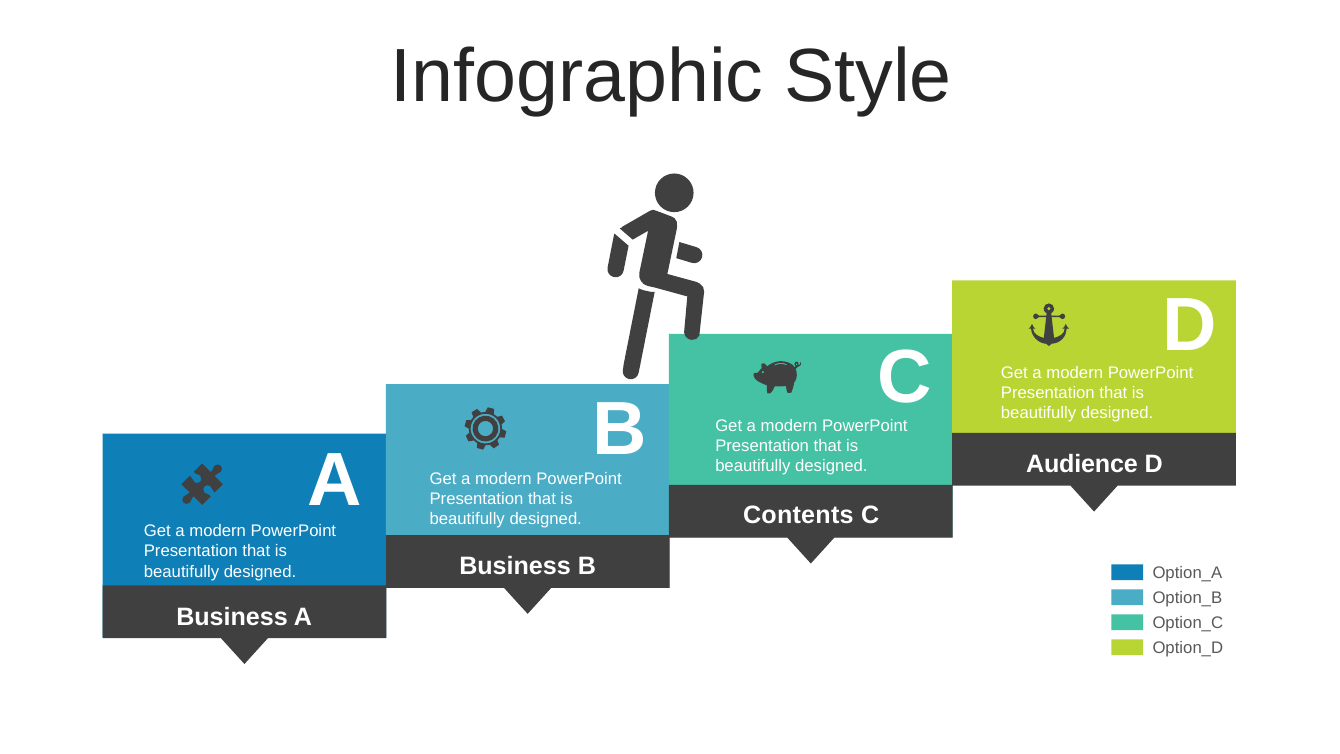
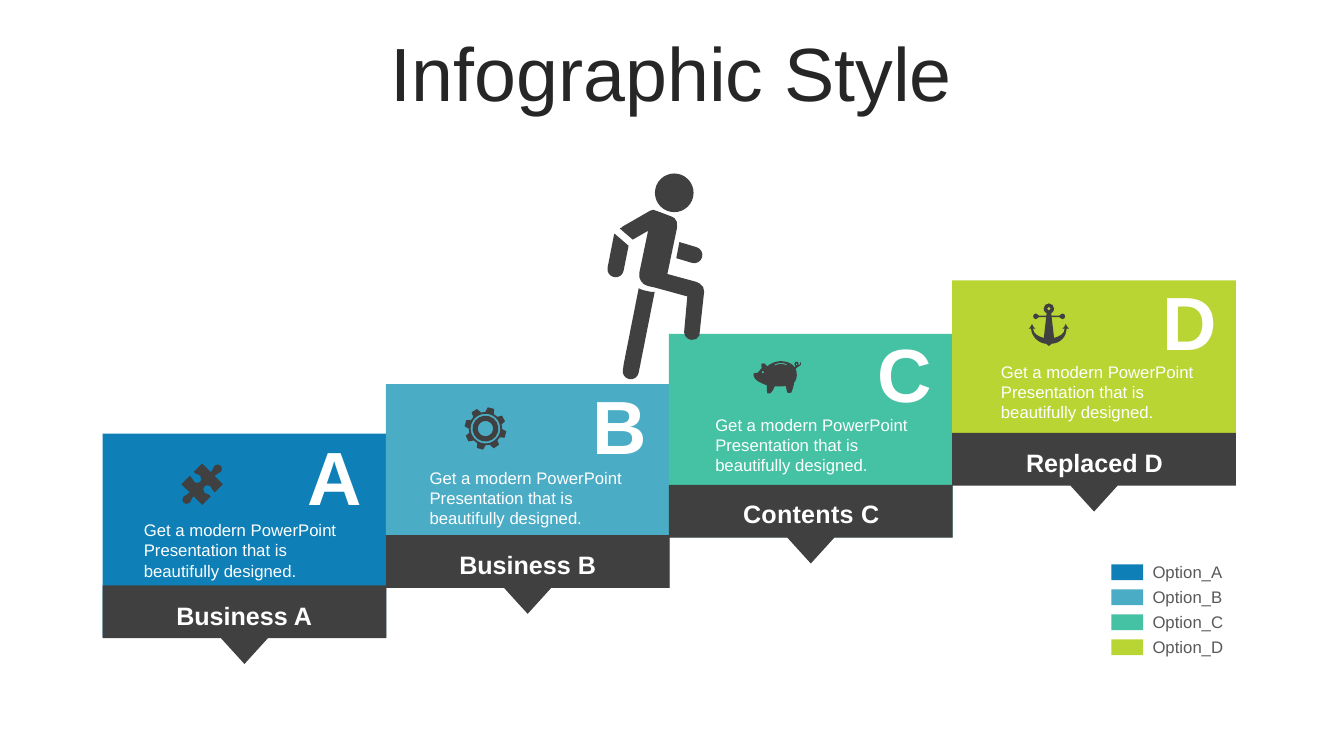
Audience: Audience -> Replaced
